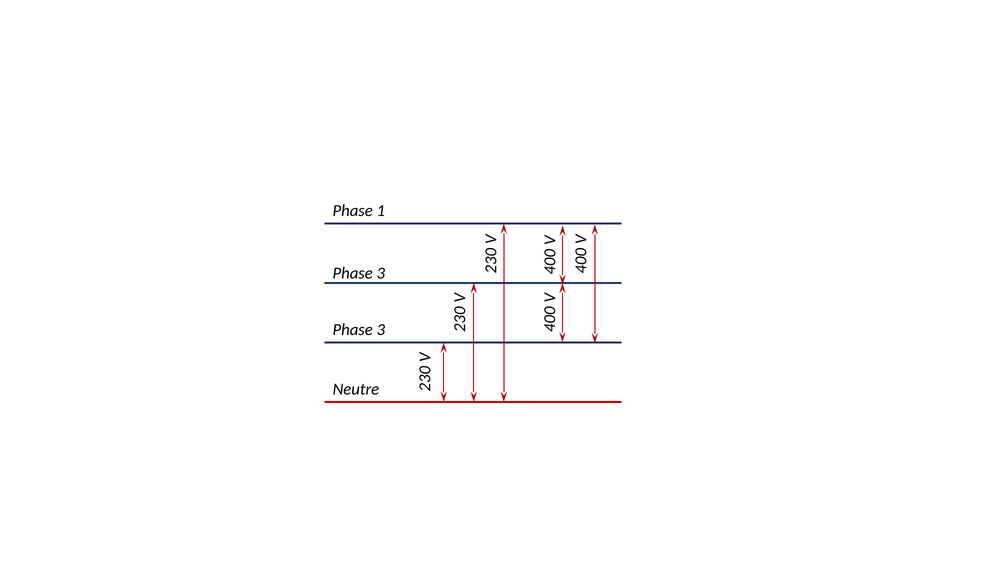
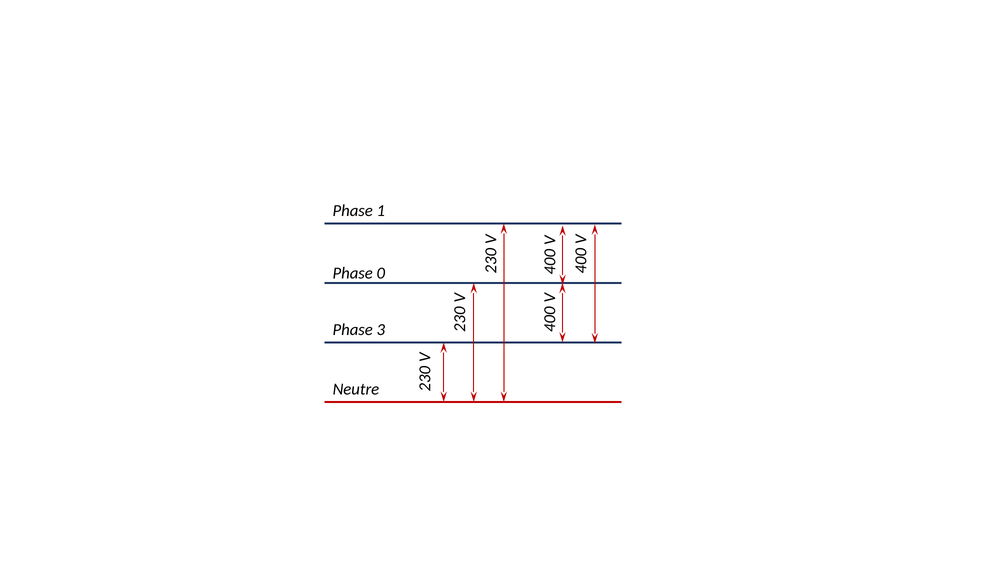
3 at (381, 273): 3 -> 0
